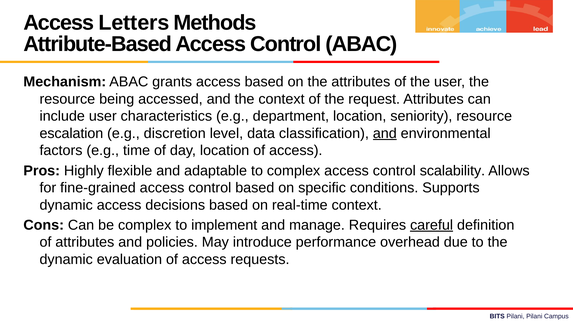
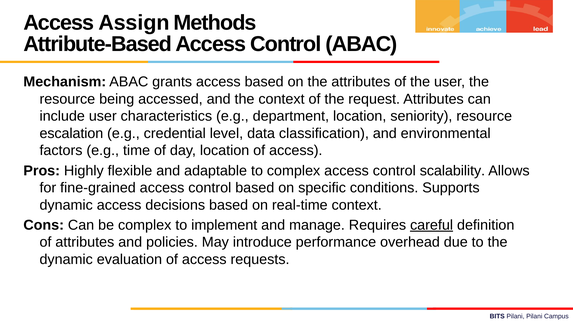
Letters: Letters -> Assign
discretion: discretion -> credential
and at (385, 134) underline: present -> none
